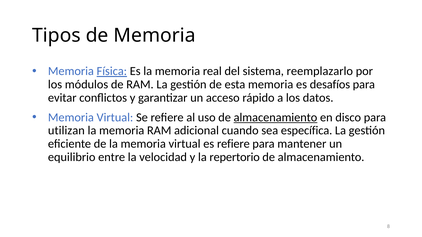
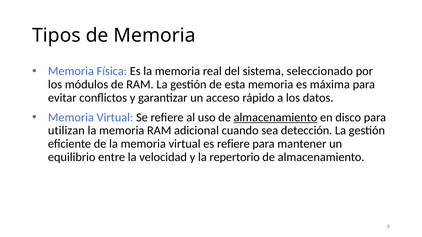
Física underline: present -> none
reemplazarlo: reemplazarlo -> seleccionado
desafíos: desafíos -> máxima
específica: específica -> detección
